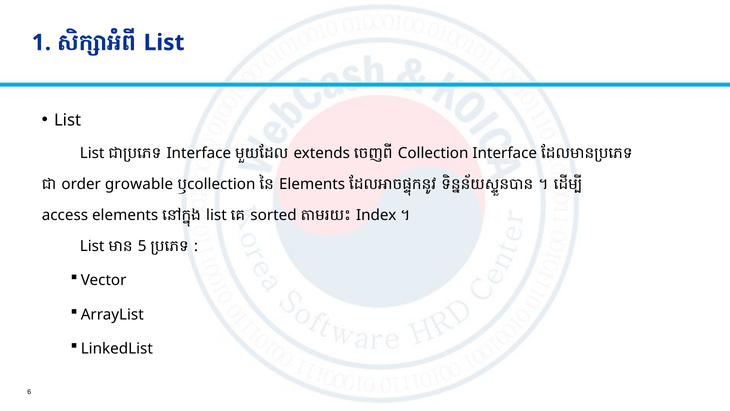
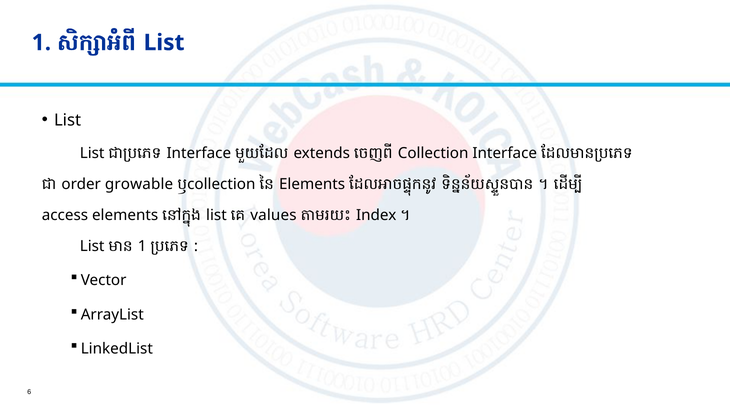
sorted: sorted -> values
5 at (142, 246): 5 -> 1
